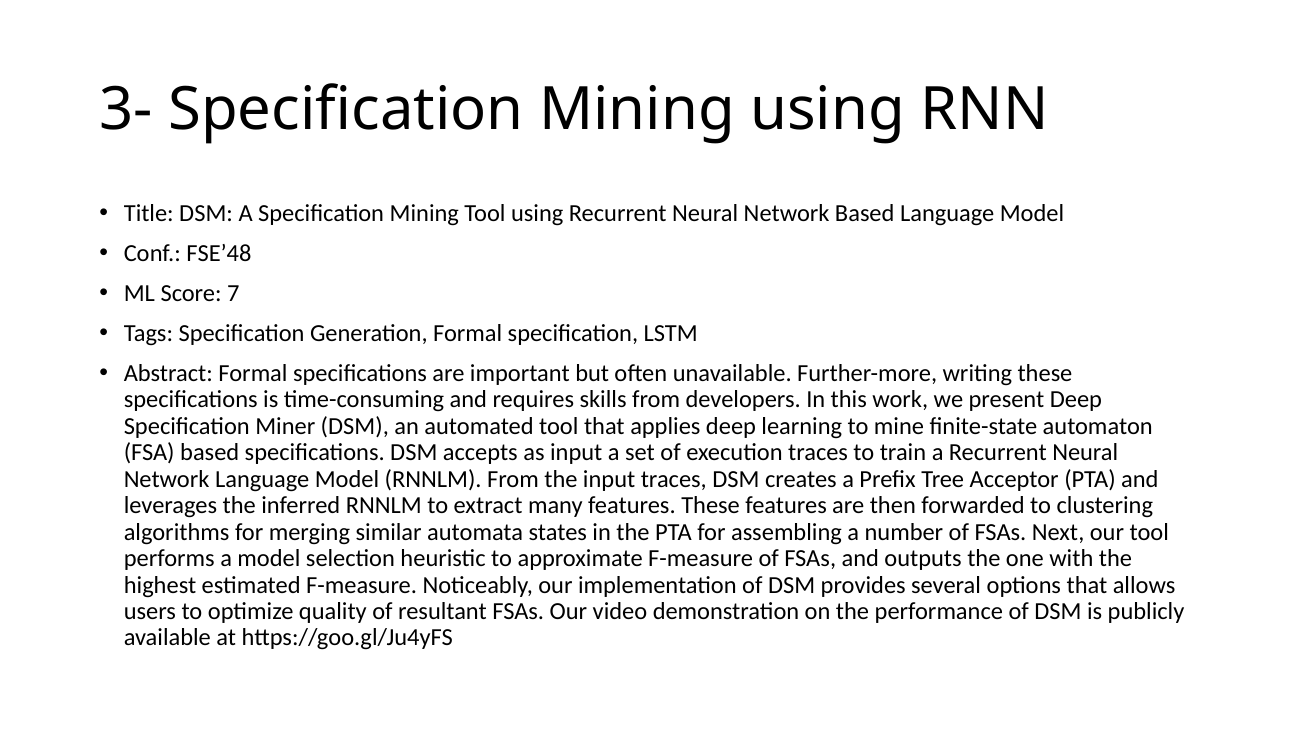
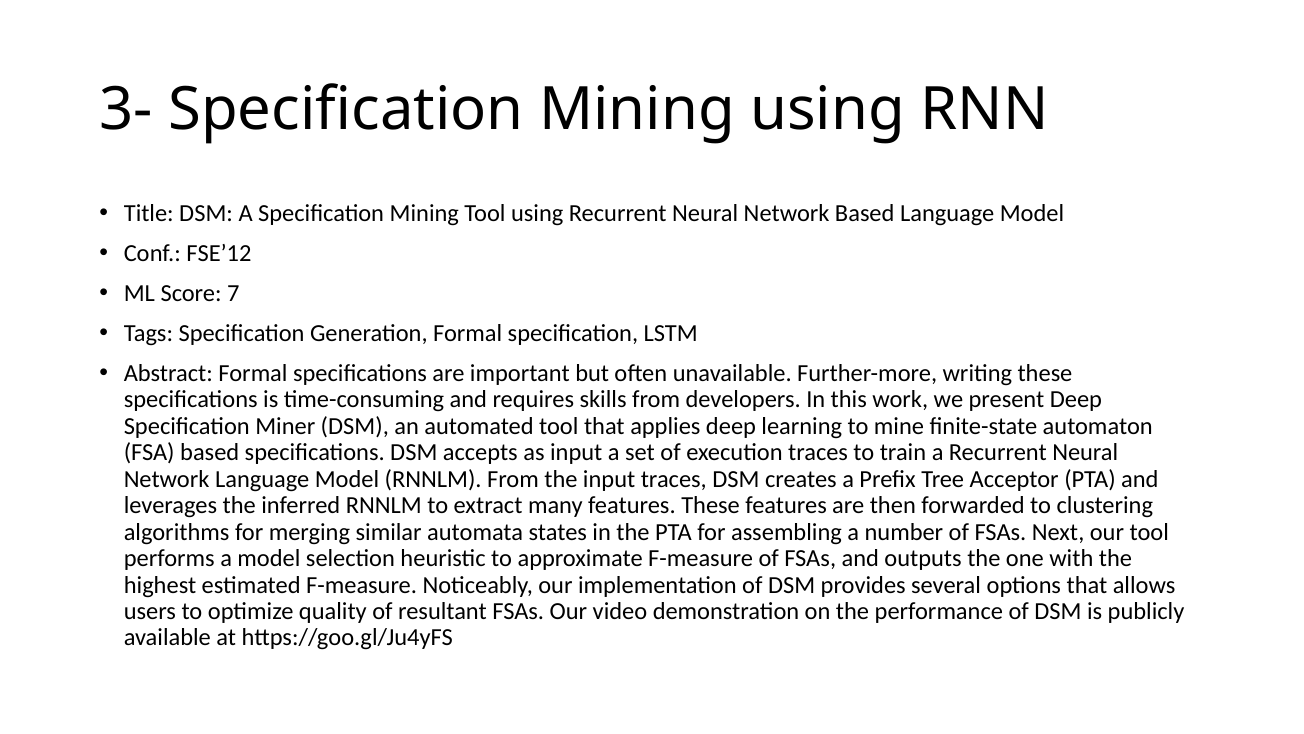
FSE’48: FSE’48 -> FSE’12
